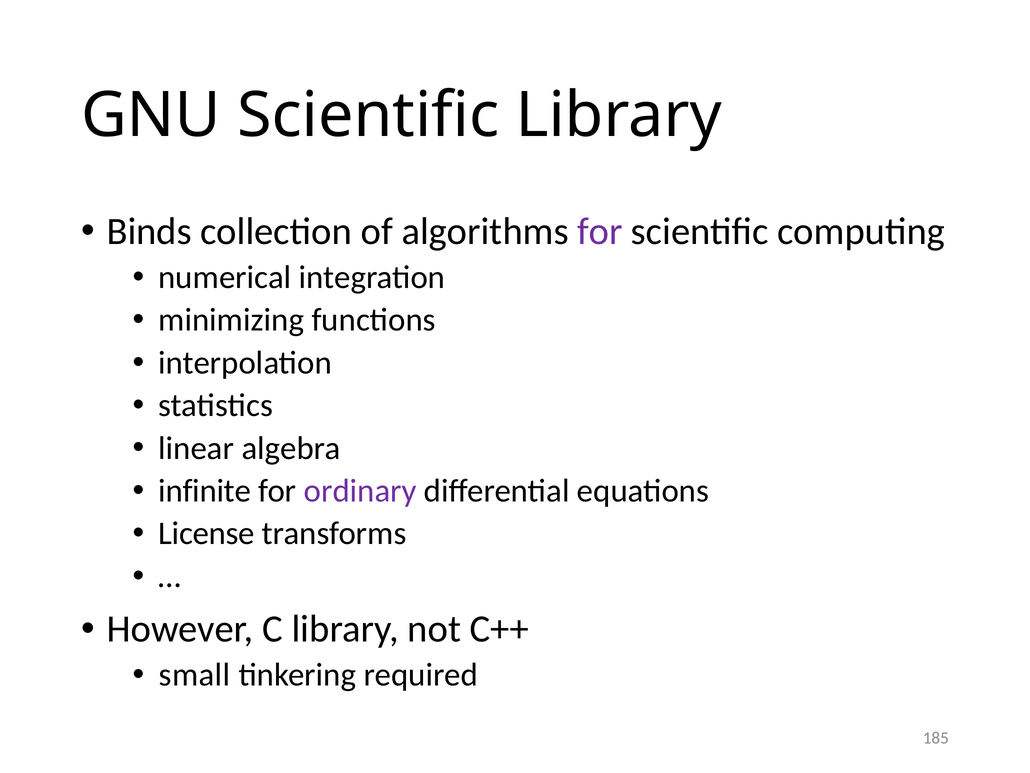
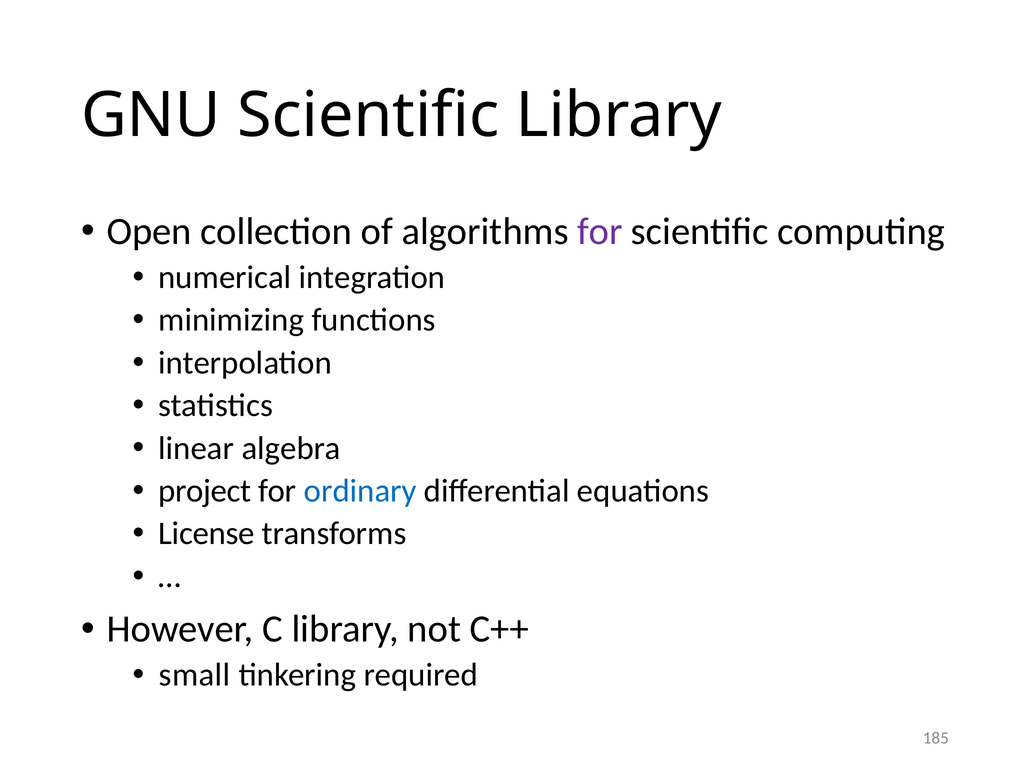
Binds: Binds -> Open
infinite: infinite -> project
ordinary colour: purple -> blue
